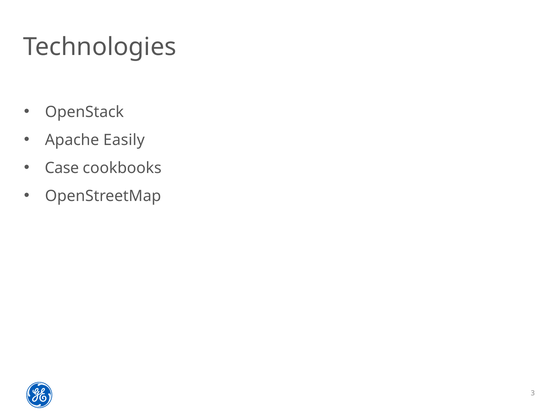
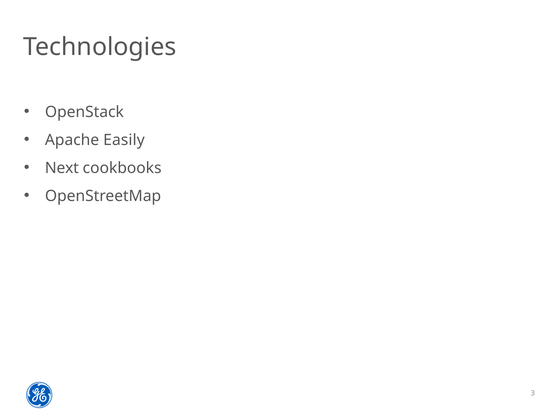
Case: Case -> Next
